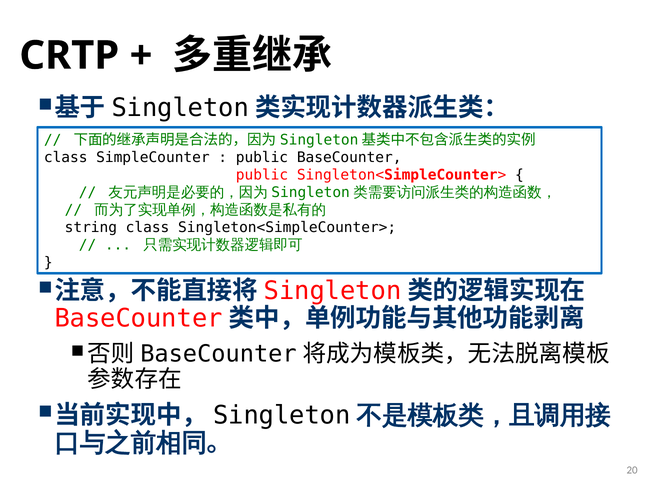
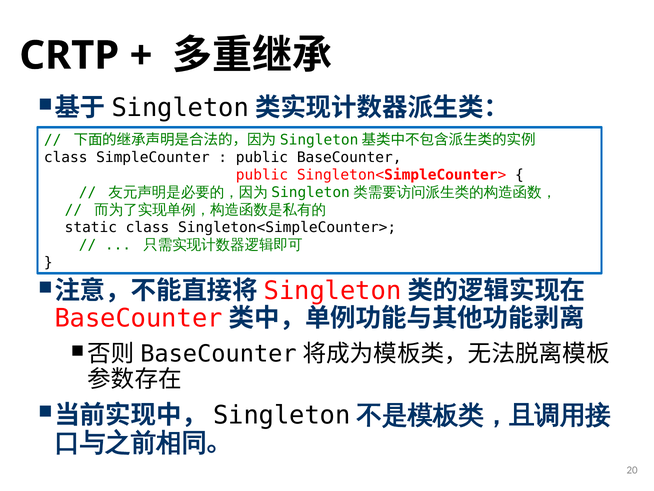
string: string -> static
